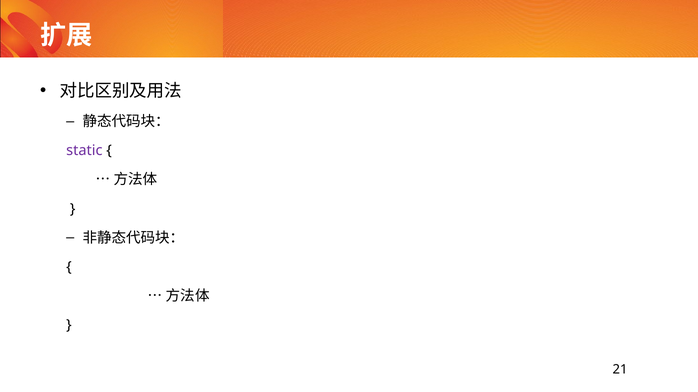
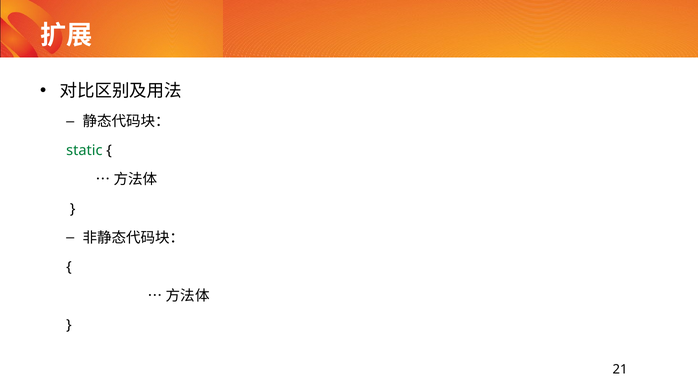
static colour: purple -> green
